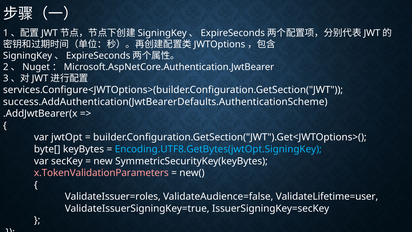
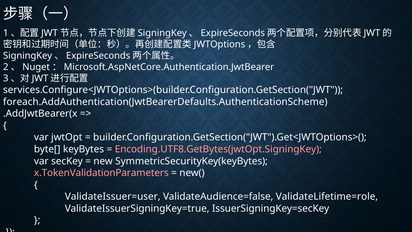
success.AddAuthentication(JwtBearerDefaults.AuthenticationScheme: success.AddAuthentication(JwtBearerDefaults.AuthenticationScheme -> foreach.AddAuthentication(JwtBearerDefaults.AuthenticationScheme
Encoding.UTF8.GetBytes(jwtOpt.SigningKey colour: light blue -> pink
ValidateIssuer=roles: ValidateIssuer=roles -> ValidateIssuer=user
ValidateLifetime=user: ValidateLifetime=user -> ValidateLifetime=role
